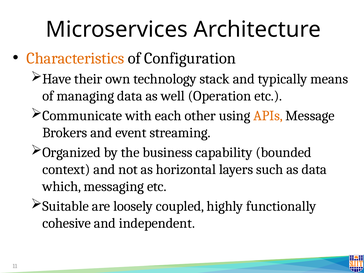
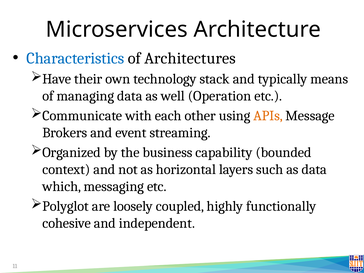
Characteristics colour: orange -> blue
Configuration: Configuration -> Architectures
Suitable: Suitable -> Polyglot
